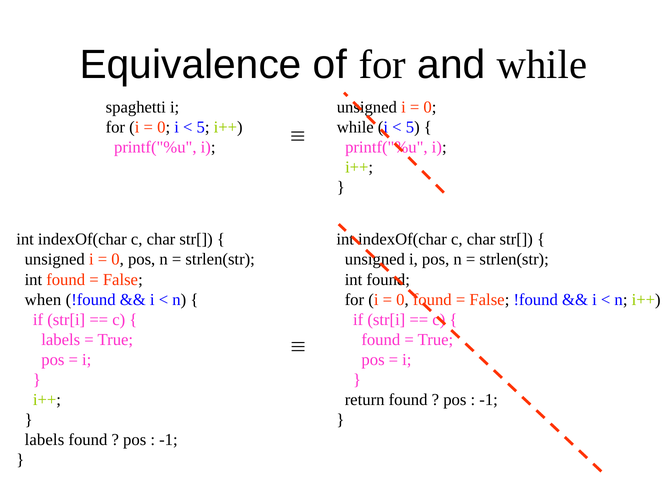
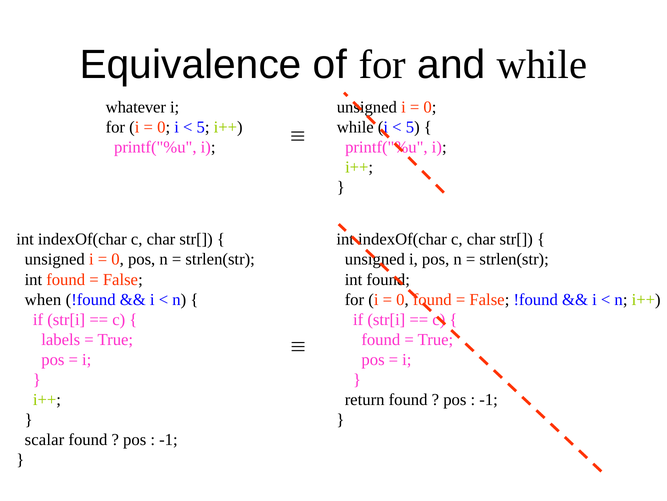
spaghetti: spaghetti -> whatever
labels at (44, 439): labels -> scalar
